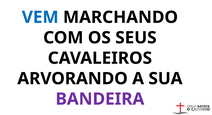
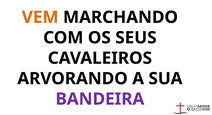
VEM colour: blue -> orange
